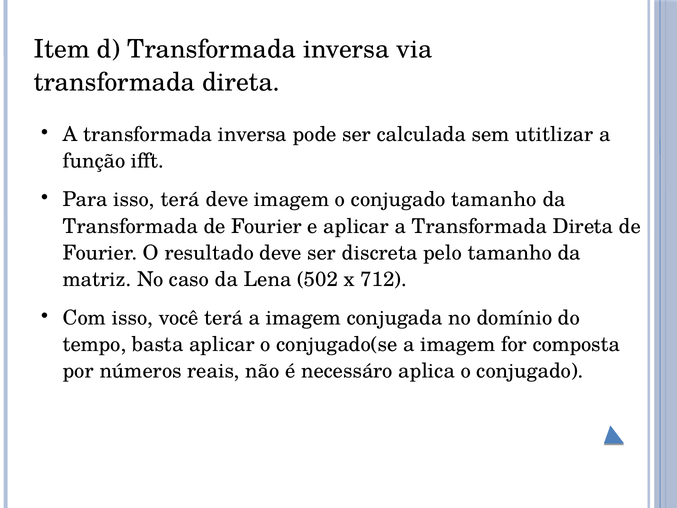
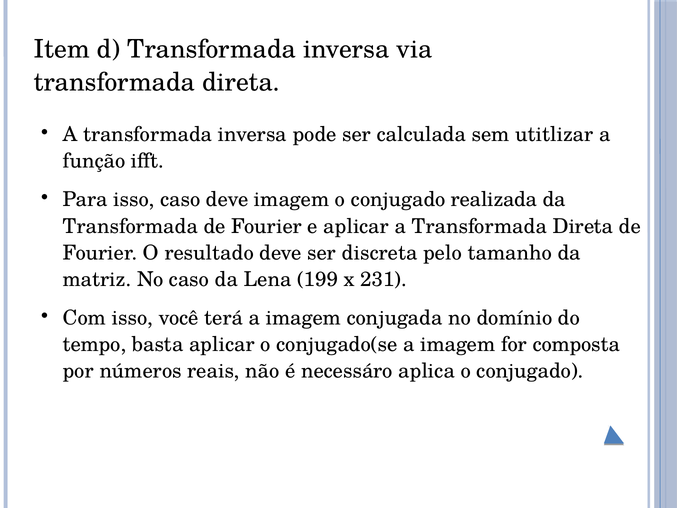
isso terá: terá -> caso
conjugado tamanho: tamanho -> realizada
502: 502 -> 199
712: 712 -> 231
